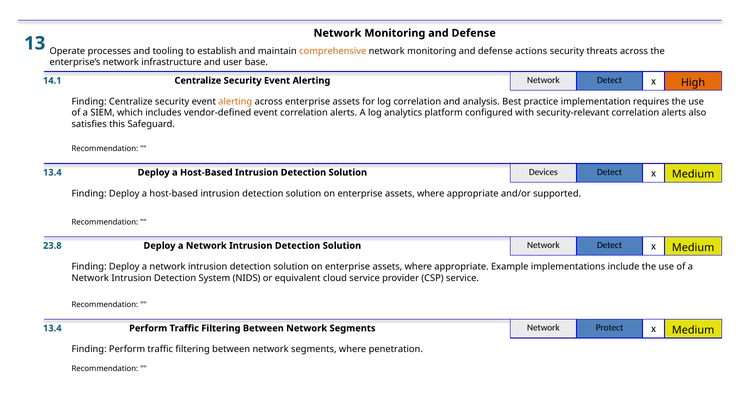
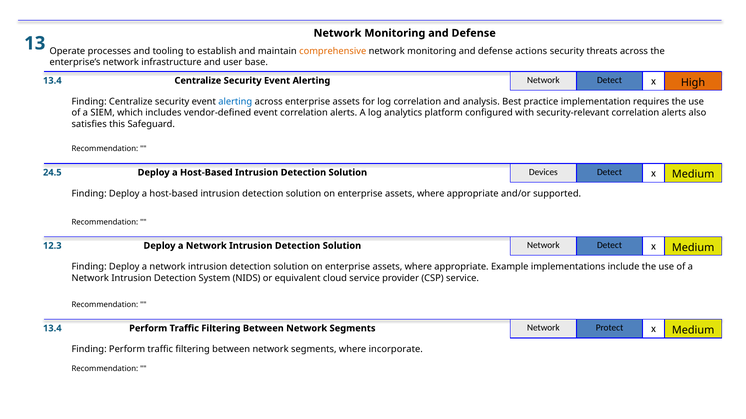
14.1 at (52, 81): 14.1 -> 13.4
alerting at (235, 102) colour: orange -> blue
13.4 at (52, 173): 13.4 -> 24.5
23.8: 23.8 -> 12.3
penetration: penetration -> incorporate
